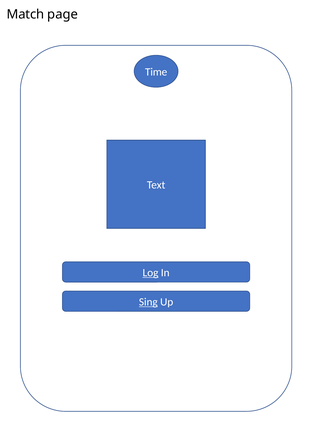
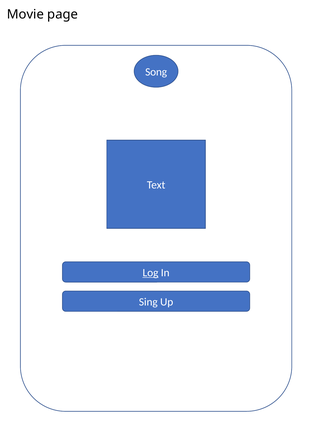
Match: Match -> Movie
Time: Time -> Song
Sing underline: present -> none
